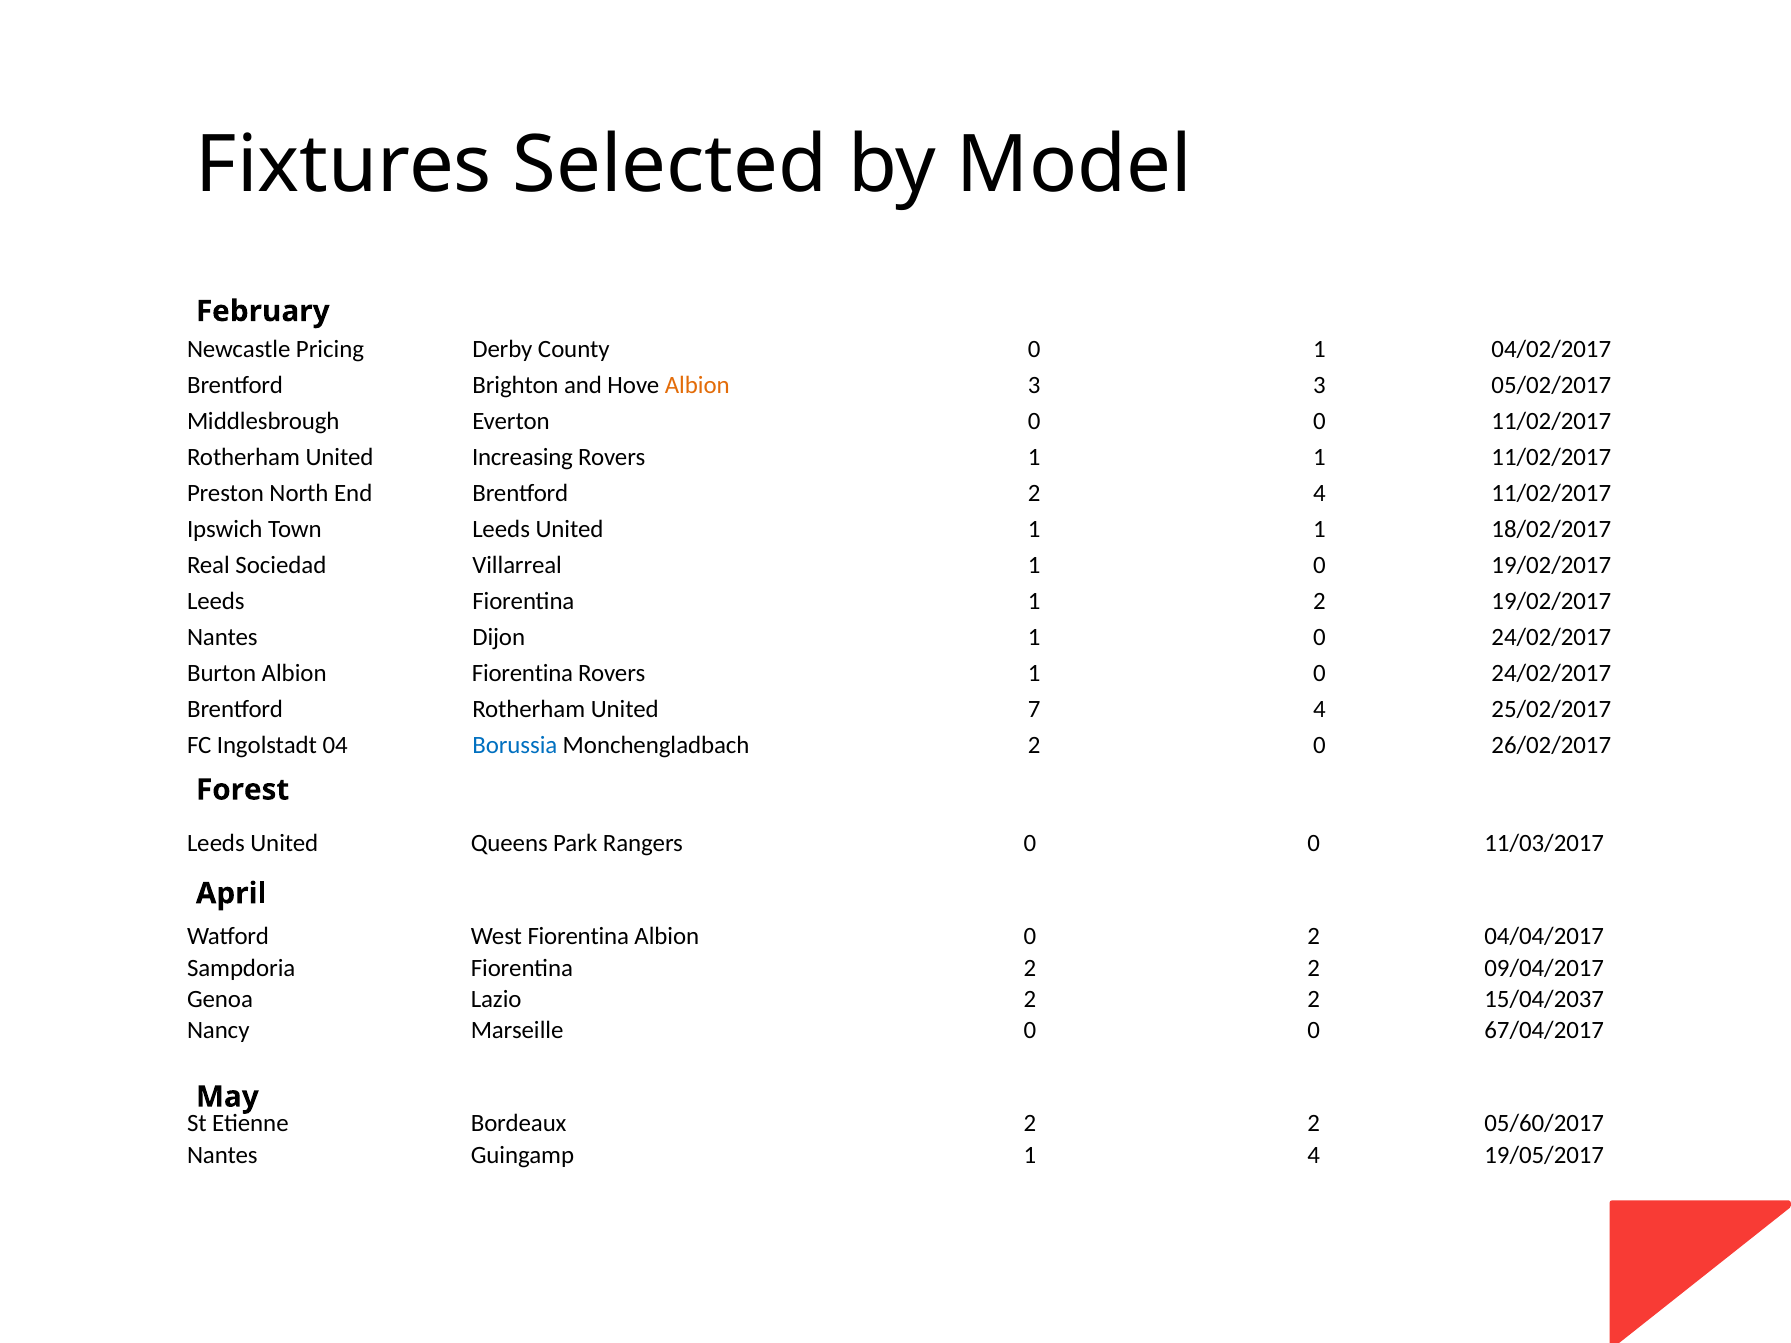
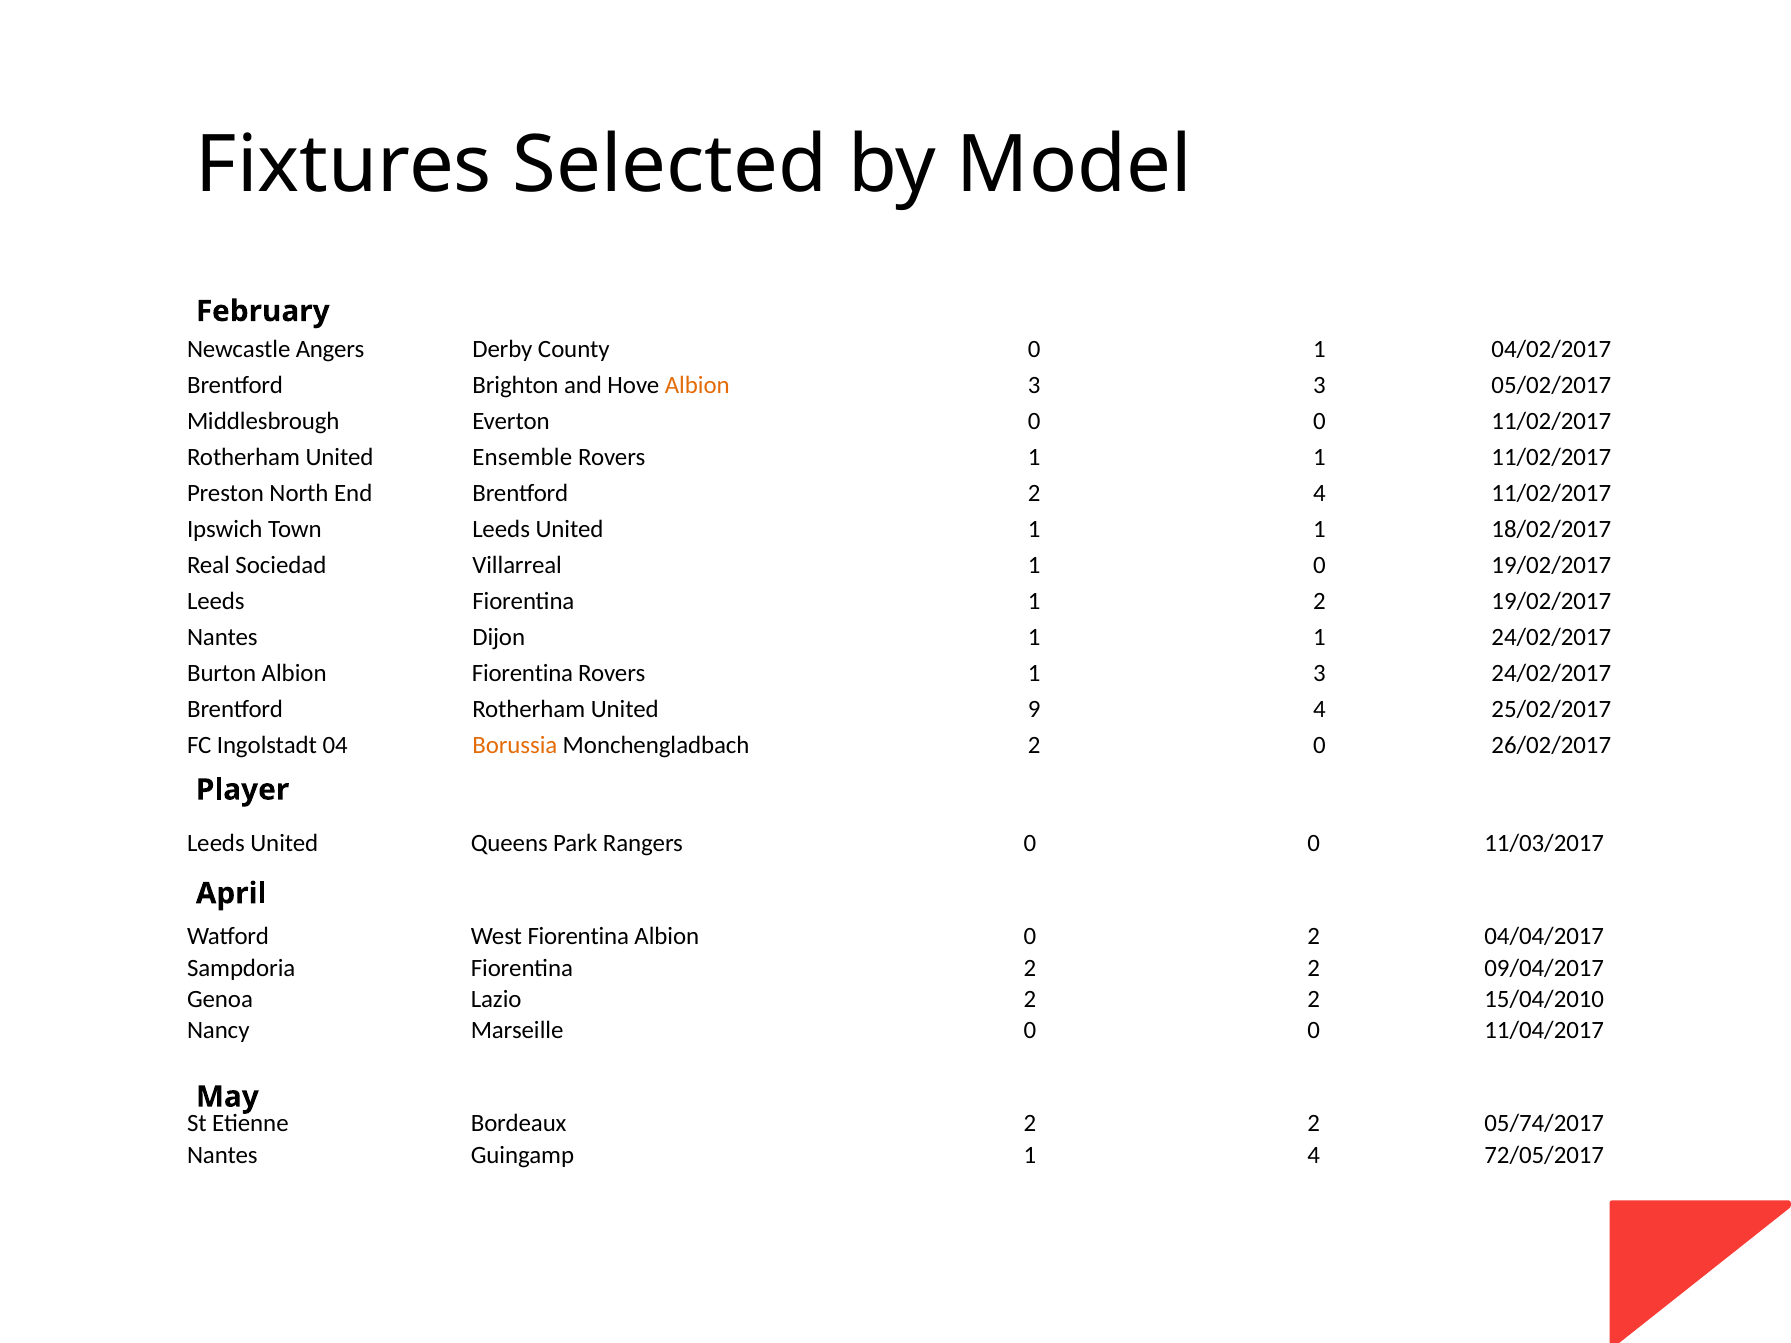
Pricing: Pricing -> Angers
Increasing: Increasing -> Ensemble
Dijon 1 0: 0 -> 1
Rovers 1 0: 0 -> 3
7: 7 -> 9
Borussia colour: blue -> orange
Forest: Forest -> Player
15/04/2037: 15/04/2037 -> 15/04/2010
67/04/2017: 67/04/2017 -> 11/04/2017
05/60/2017: 05/60/2017 -> 05/74/2017
19/05/2017: 19/05/2017 -> 72/05/2017
